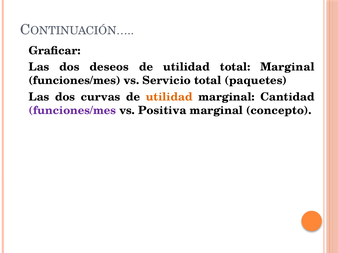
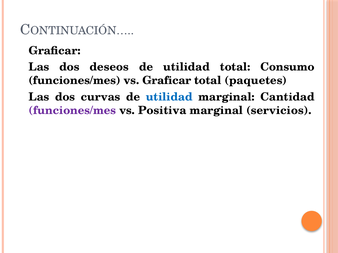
total Marginal: Marginal -> Consumo
vs Servicio: Servicio -> Graficar
utilidad at (169, 97) colour: orange -> blue
concepto: concepto -> servicios
